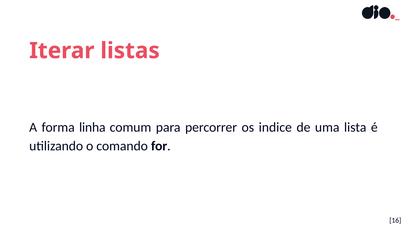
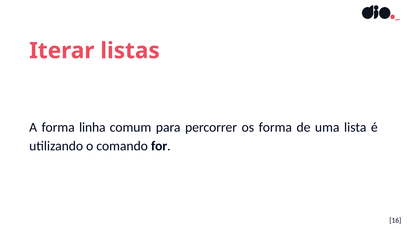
os indice: indice -> forma
